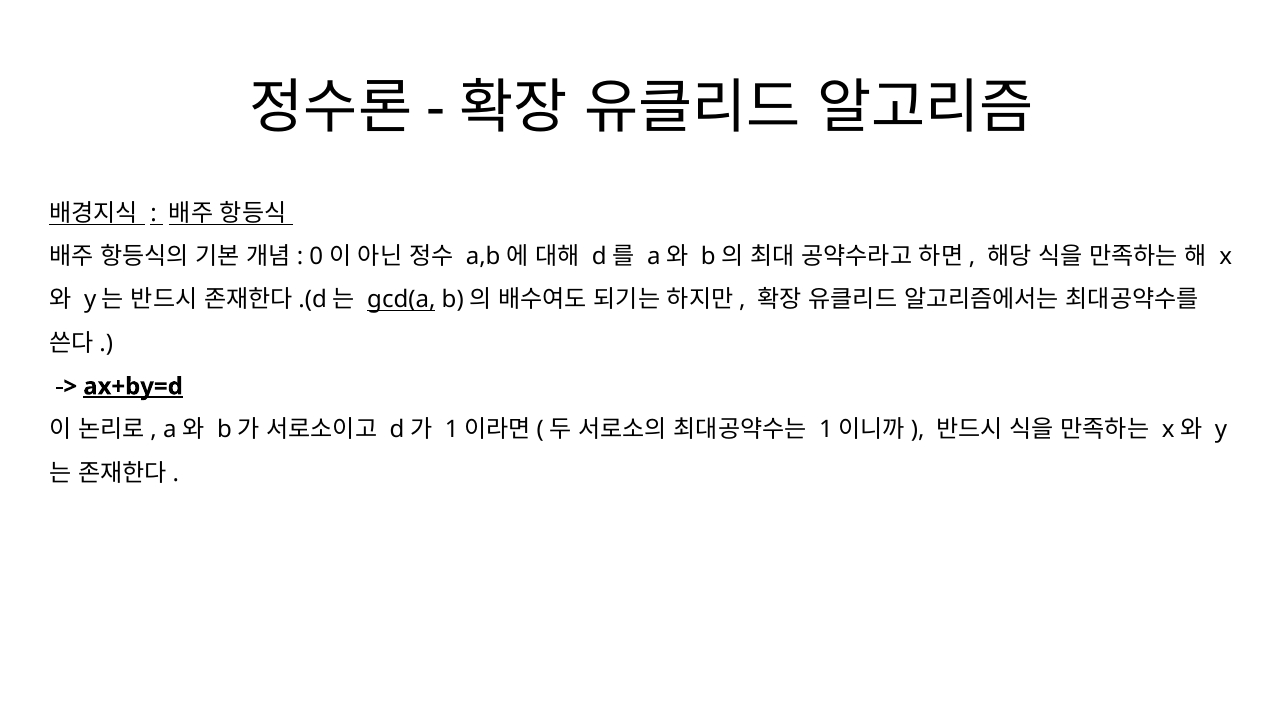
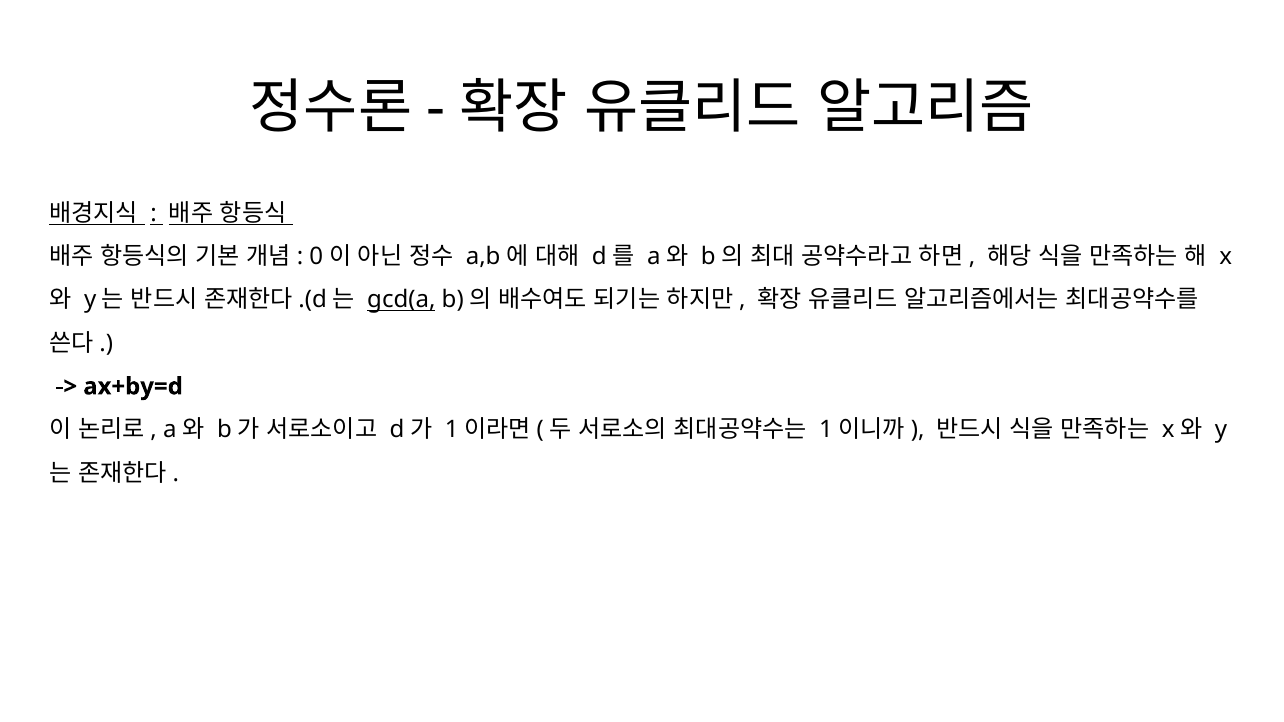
ax+by=d underline: present -> none
